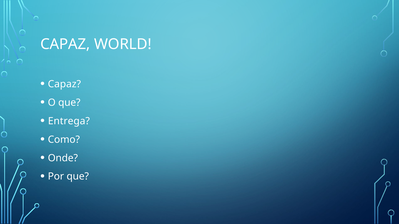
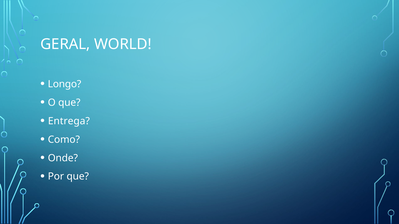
CAPAZ at (65, 44): CAPAZ -> GERAL
Capaz at (64, 84): Capaz -> Longo
